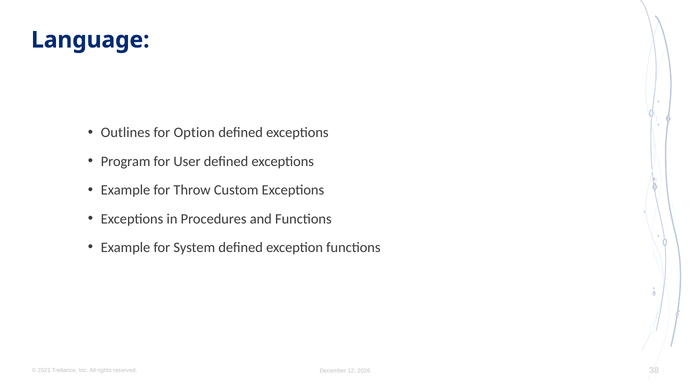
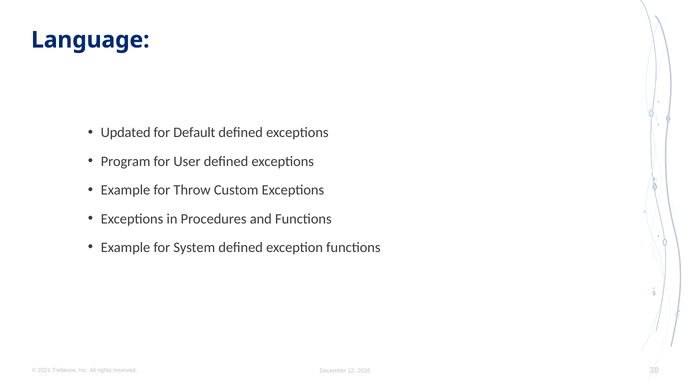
Outlines: Outlines -> Updated
Option: Option -> Default
